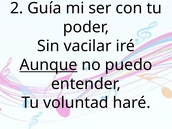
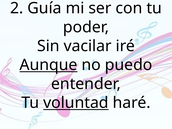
voluntad underline: none -> present
